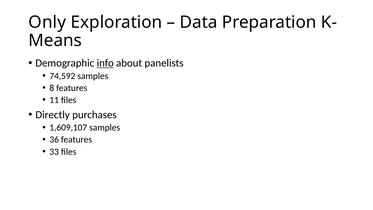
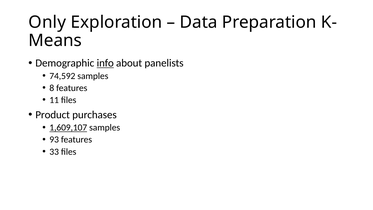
Directly: Directly -> Product
1,609,107 underline: none -> present
36: 36 -> 93
